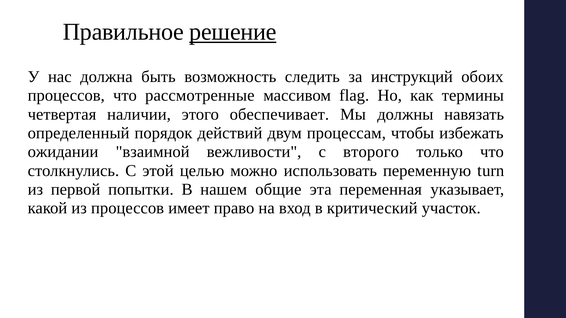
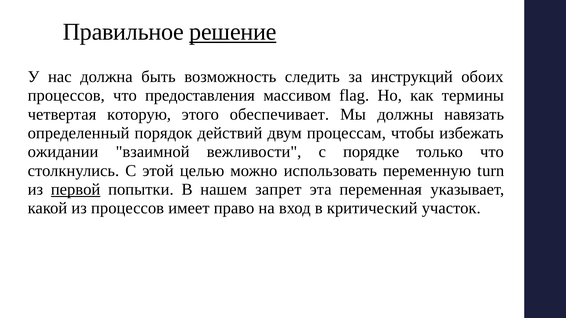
рассмотренные: рассмотренные -> предоставления
наличии: наличии -> которую
второго: второго -> порядке
первой underline: none -> present
общие: общие -> запрет
